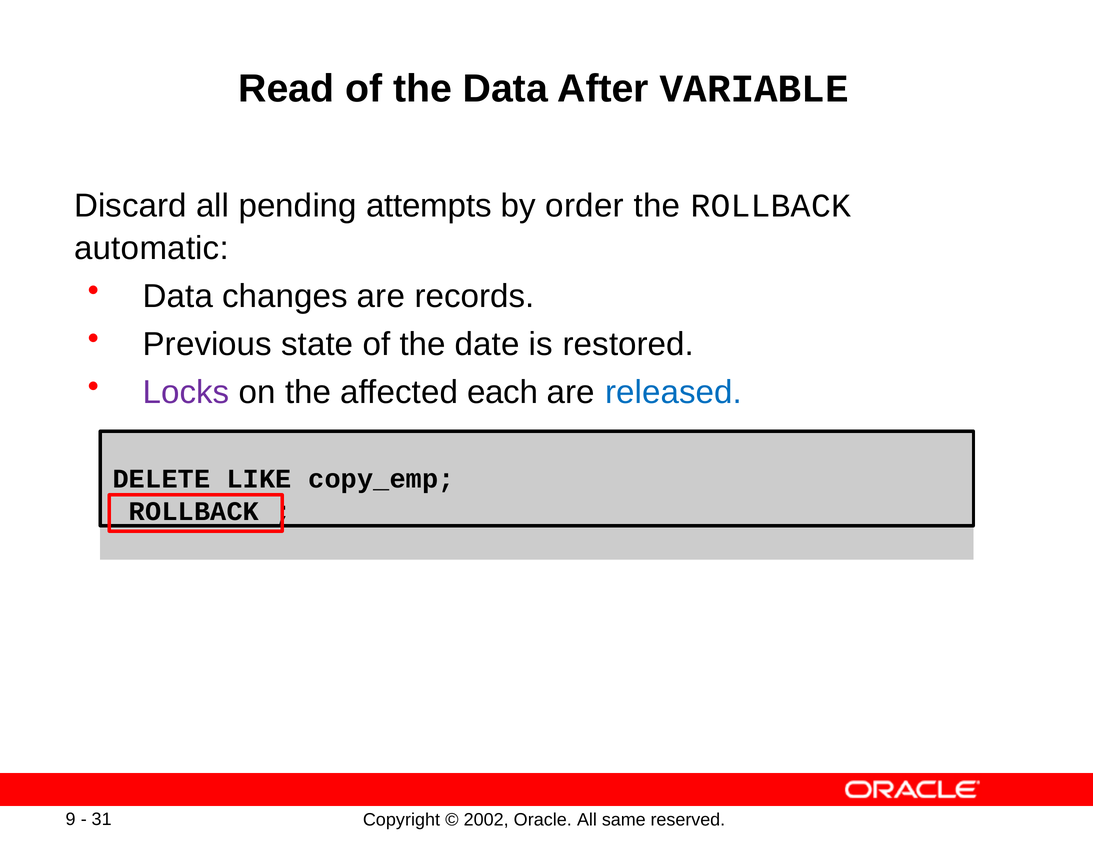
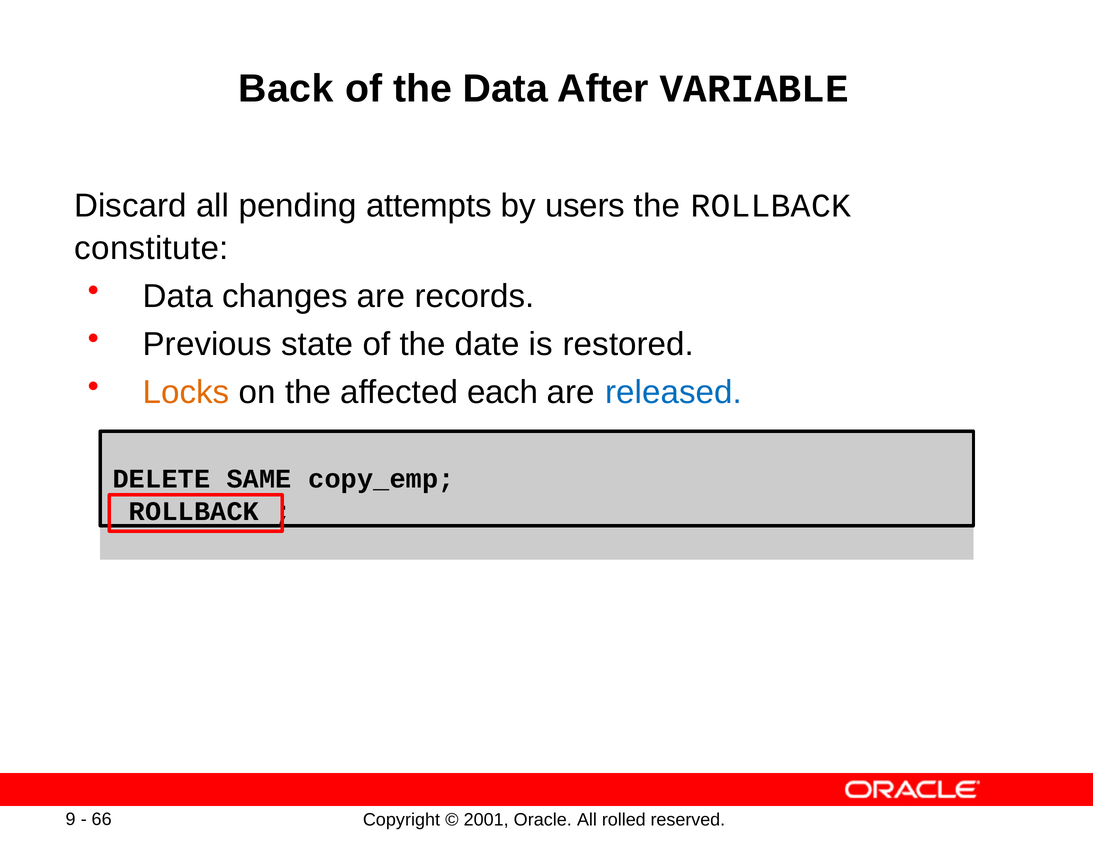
Read: Read -> Back
order: order -> users
automatic: automatic -> constitute
Locks colour: purple -> orange
LIKE: LIKE -> SAME
31: 31 -> 66
2002: 2002 -> 2001
same: same -> rolled
